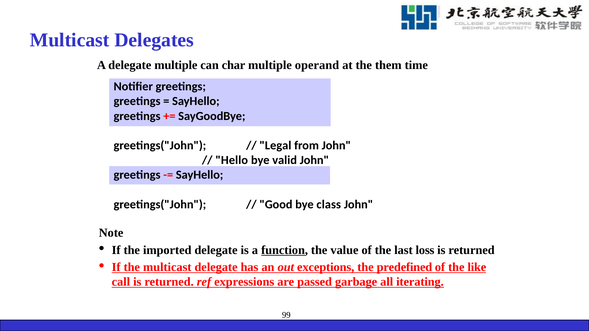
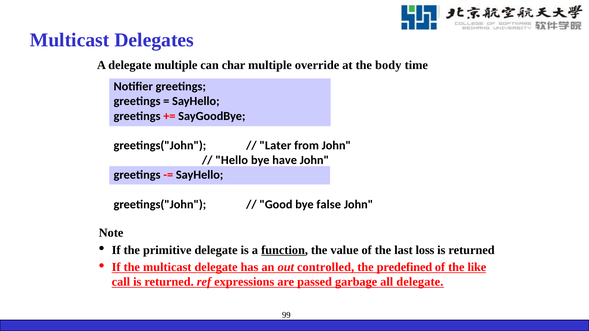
operand: operand -> override
them: them -> body
Legal: Legal -> Later
valid: valid -> have
class: class -> false
imported: imported -> primitive
exceptions: exceptions -> controlled
all iterating: iterating -> delegate
